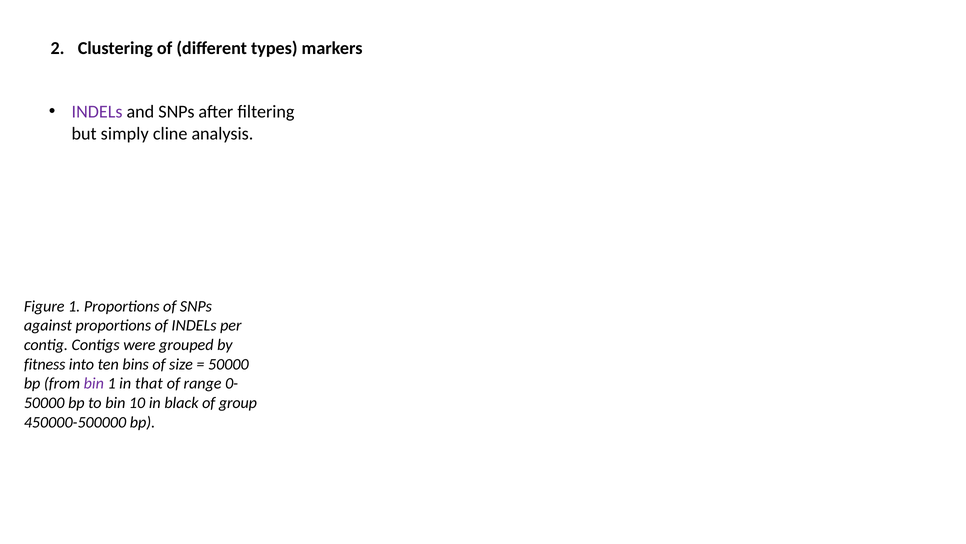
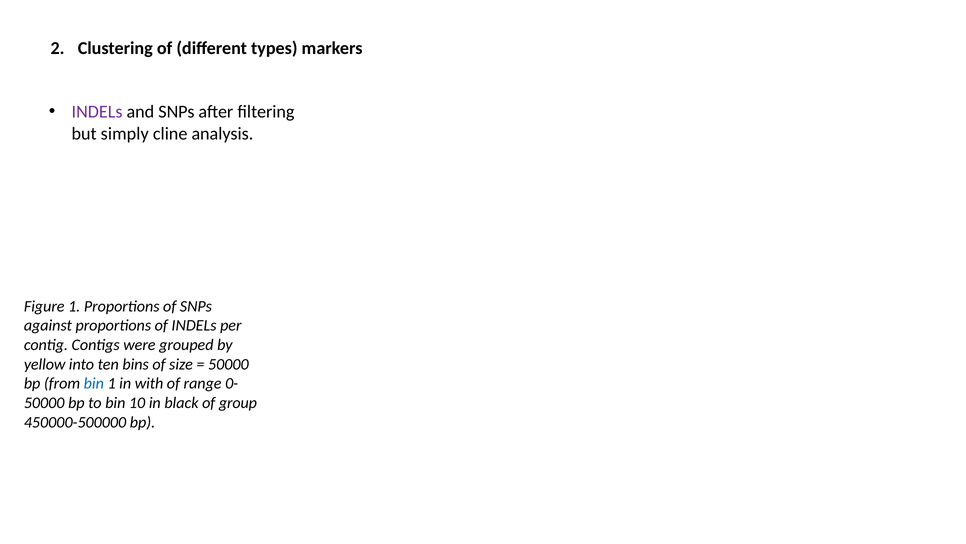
fitness: fitness -> yellow
bin at (94, 383) colour: purple -> blue
that: that -> with
